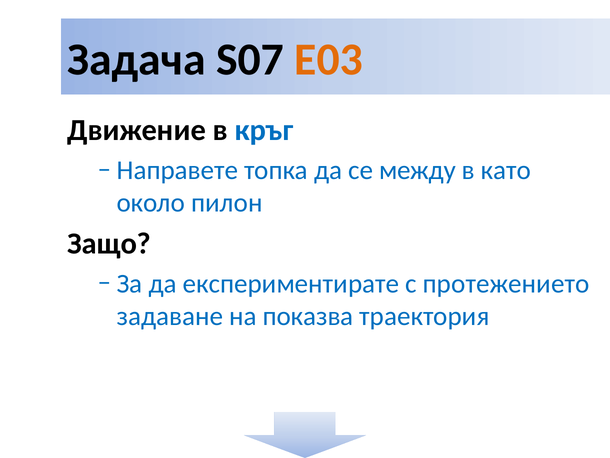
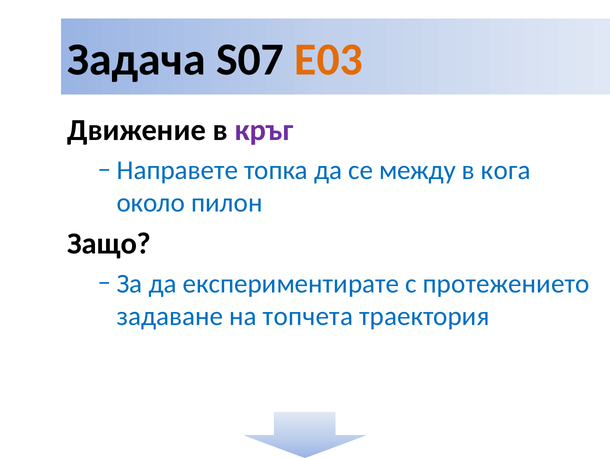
кръг colour: blue -> purple
като: като -> кога
показва: показва -> топчета
